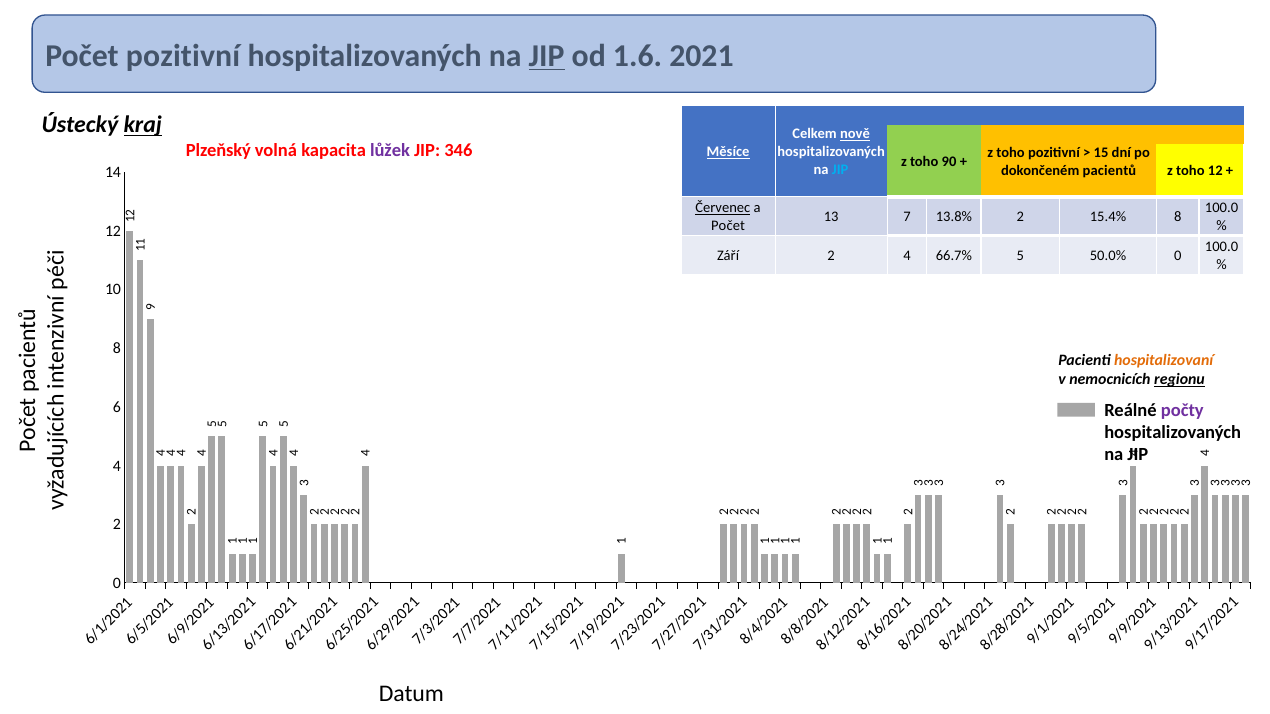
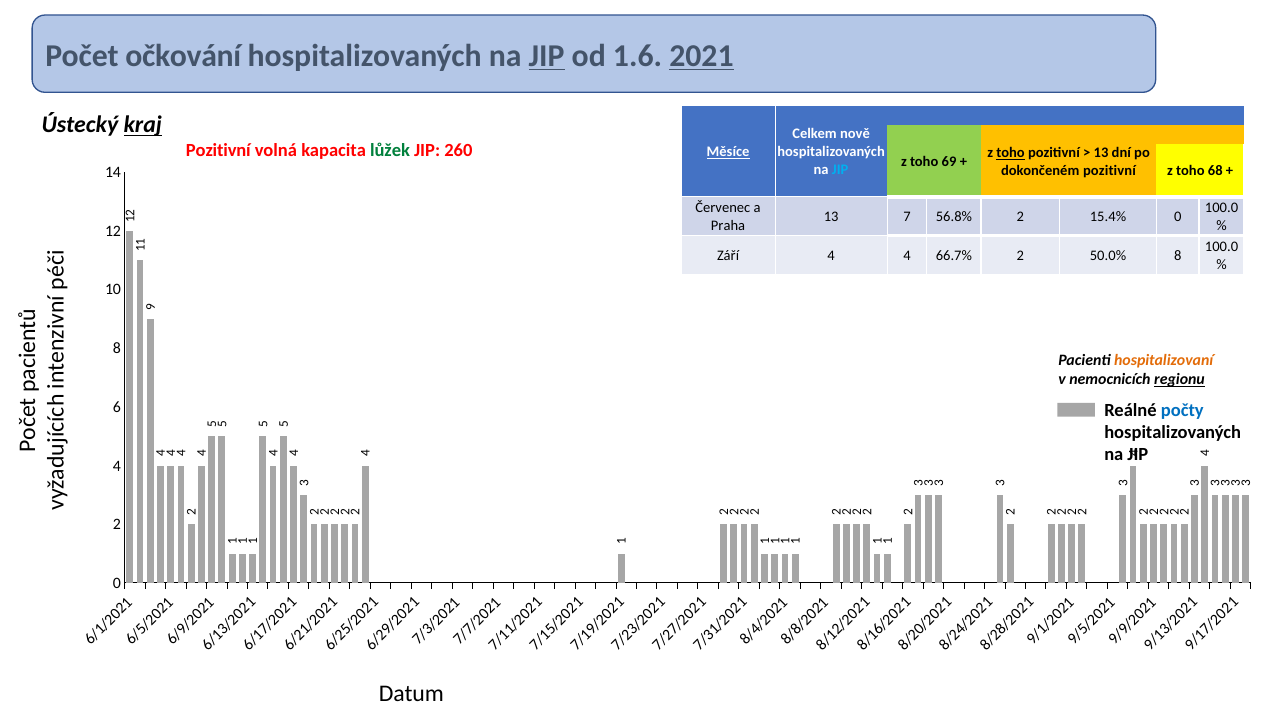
Počet pozitivní: pozitivní -> očkování
2021 underline: none -> present
nově underline: present -> none
Plzeňský at (218, 151): Plzeňský -> Pozitivní
lůžek colour: purple -> green
346: 346 -> 260
toho at (1011, 153) underline: none -> present
15 at (1101, 153): 15 -> 13
90: 90 -> 69
dokončeném pacientů: pacientů -> pozitivní
toho 12: 12 -> 68
Červenec underline: present -> none
13.8%: 13.8% -> 56.8%
15.4% 8: 8 -> 0
Počet at (728, 226): Počet -> Praha
Září 2: 2 -> 4
66.7% 5: 5 -> 2
50.0% 0: 0 -> 8
počty colour: purple -> blue
